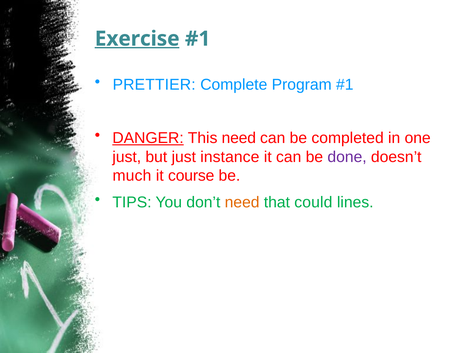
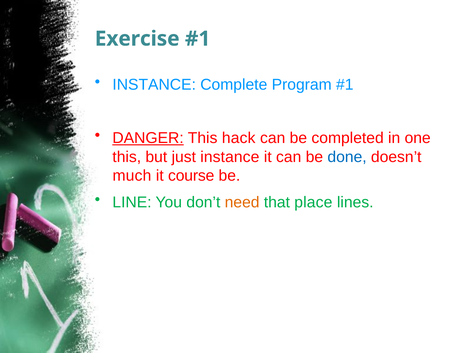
Exercise underline: present -> none
PRETTIER at (154, 85): PRETTIER -> INSTANCE
This need: need -> hack
just at (127, 157): just -> this
done colour: purple -> blue
TIPS: TIPS -> LINE
could: could -> place
